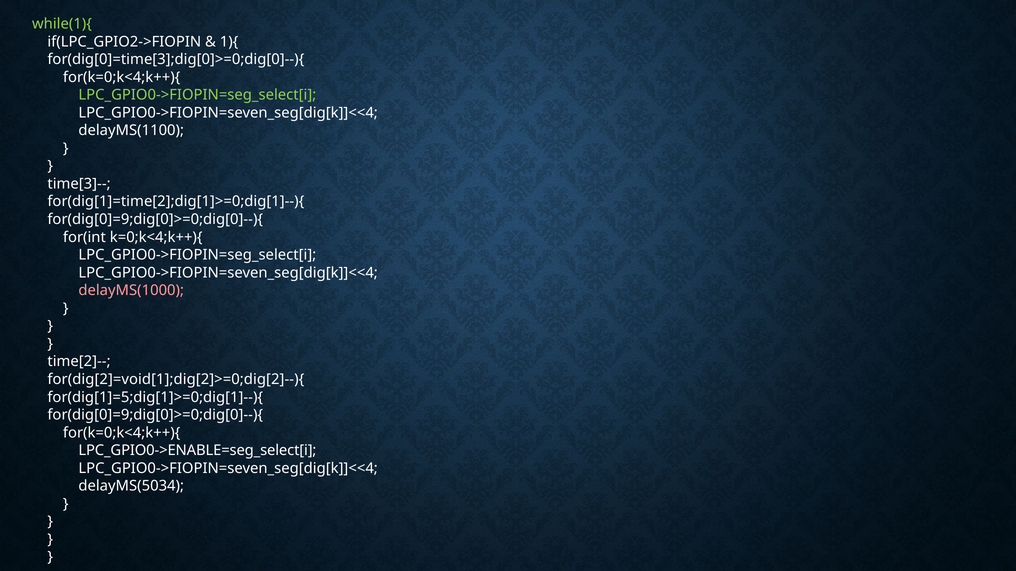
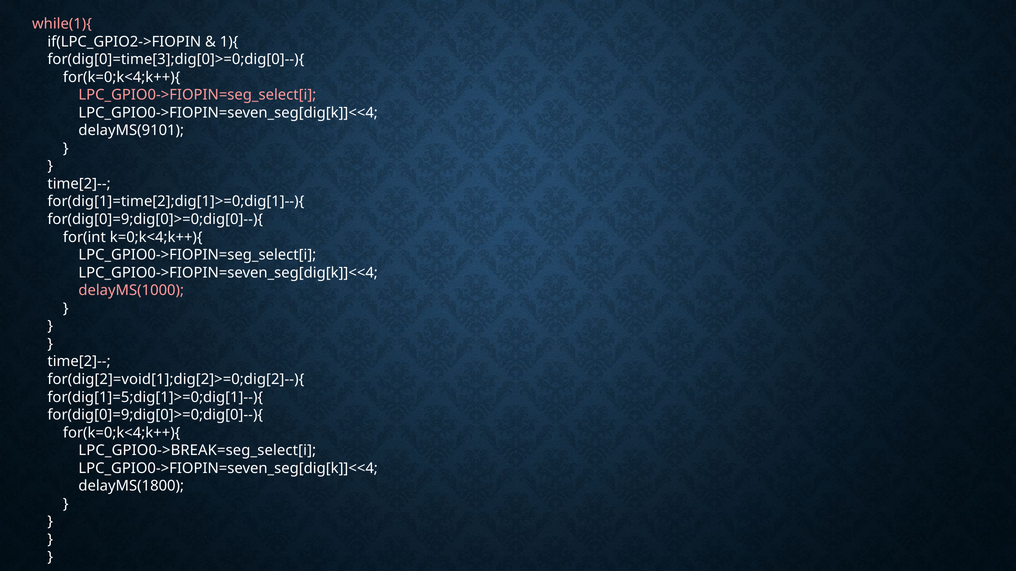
while(1){ colour: light green -> pink
LPC_GPIO0->FIOPIN=seg_select[i at (197, 95) colour: light green -> pink
delayMS(1100: delayMS(1100 -> delayMS(9101
time[3]-- at (79, 184): time[3]-- -> time[2]--
LPC_GPIO0->ENABLE=seg_select[i: LPC_GPIO0->ENABLE=seg_select[i -> LPC_GPIO0->BREAK=seg_select[i
delayMS(5034: delayMS(5034 -> delayMS(1800
